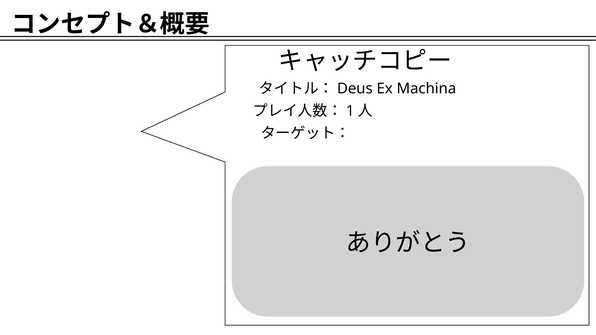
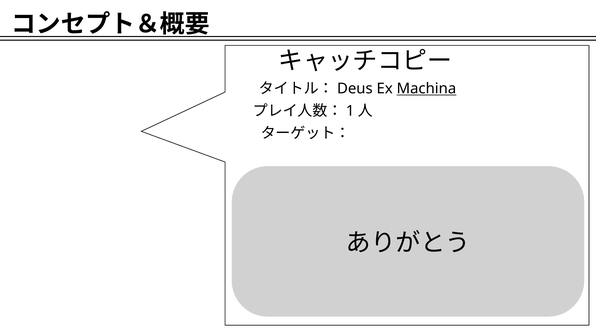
Machina underline: none -> present
